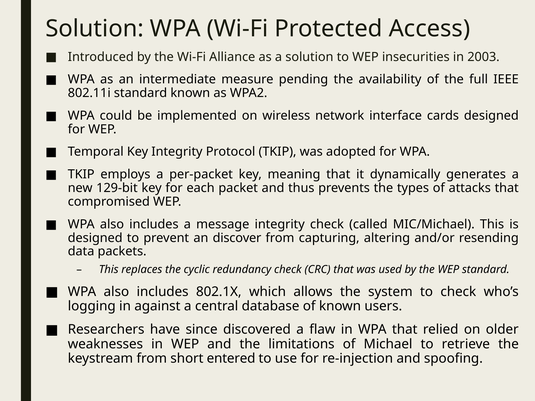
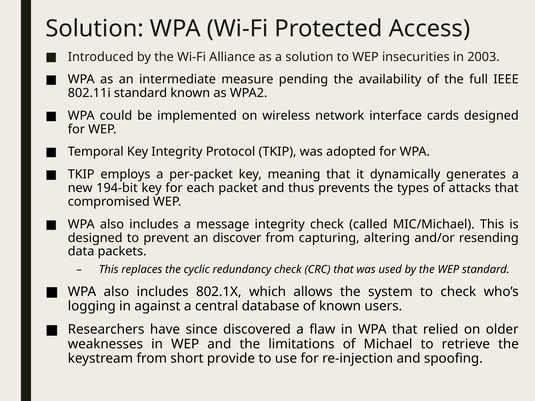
129-bit: 129-bit -> 194-bit
entered: entered -> provide
